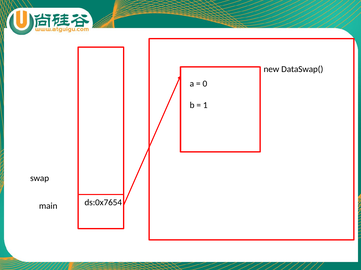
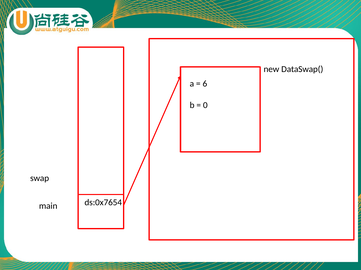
0: 0 -> 6
1: 1 -> 0
